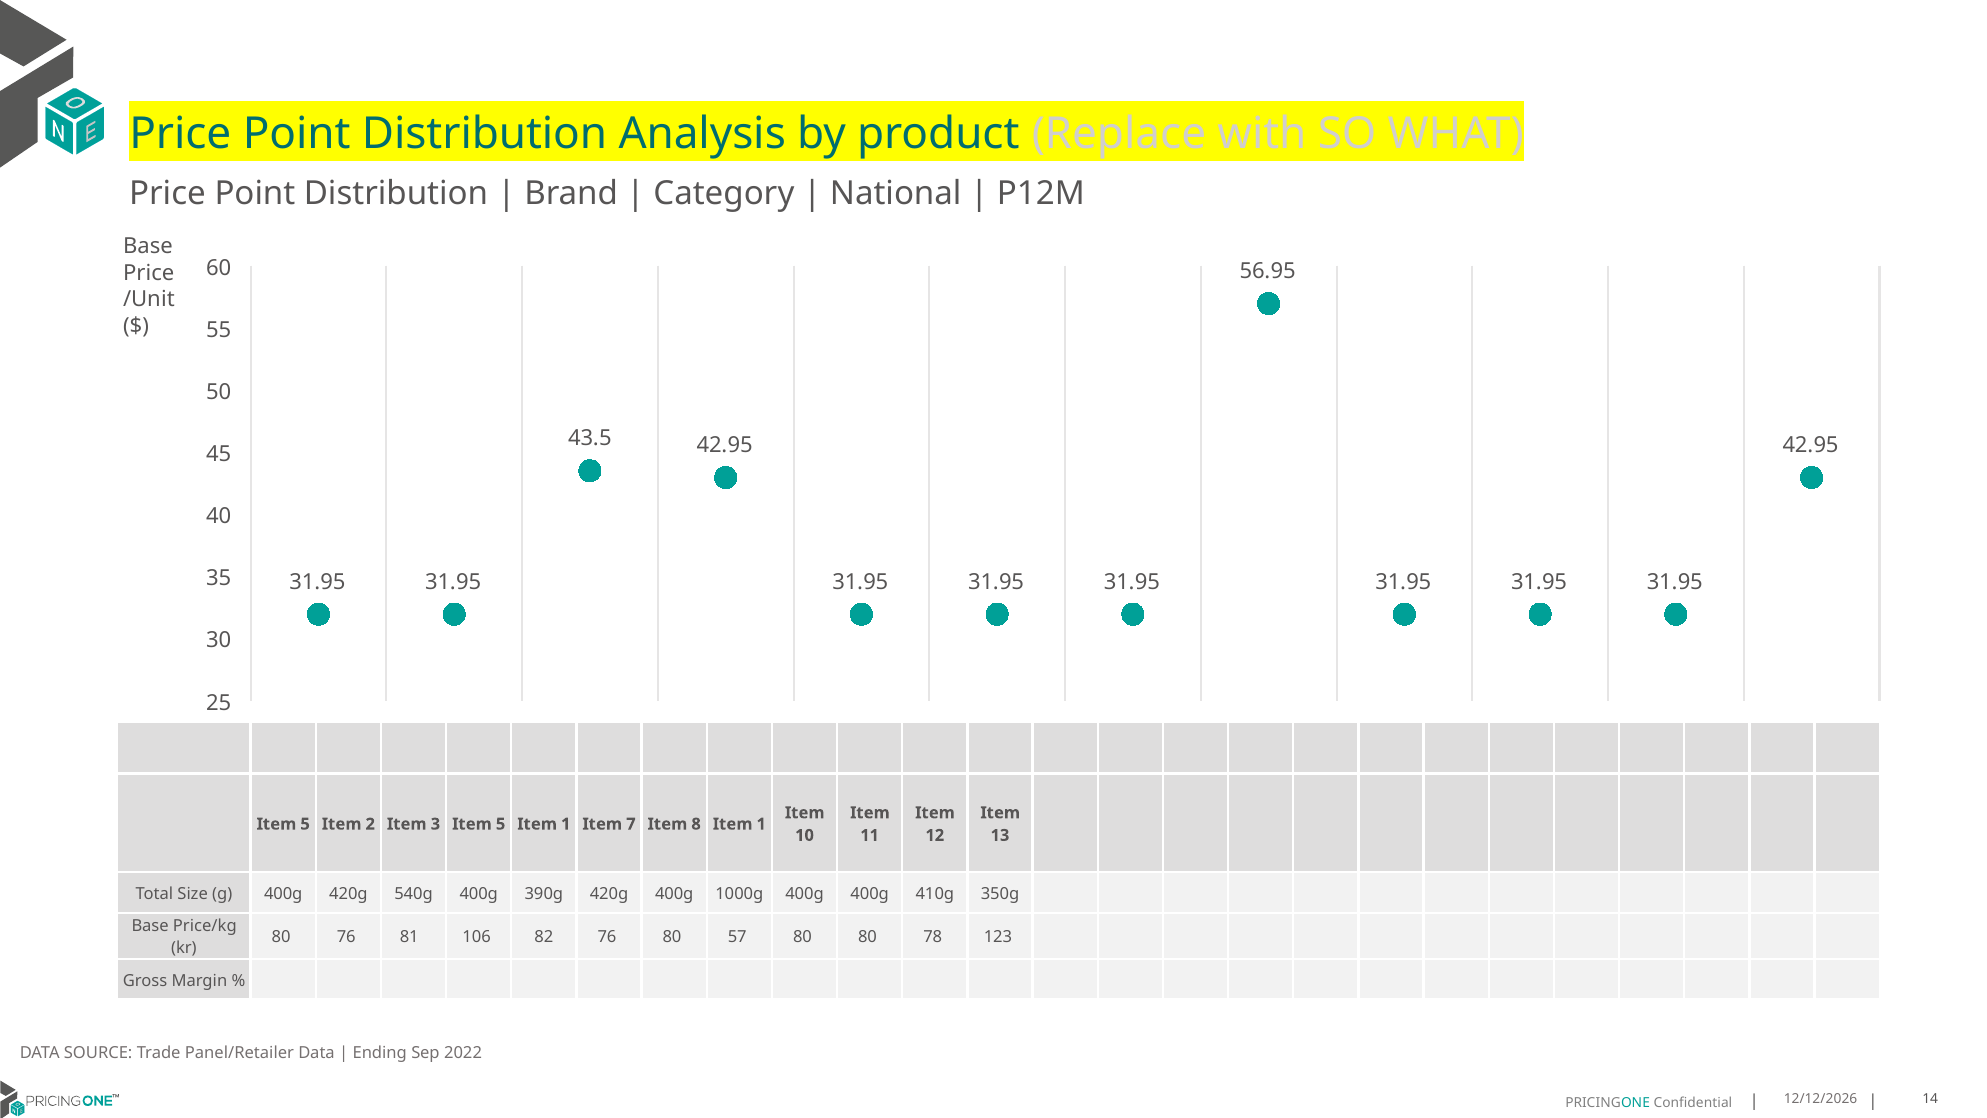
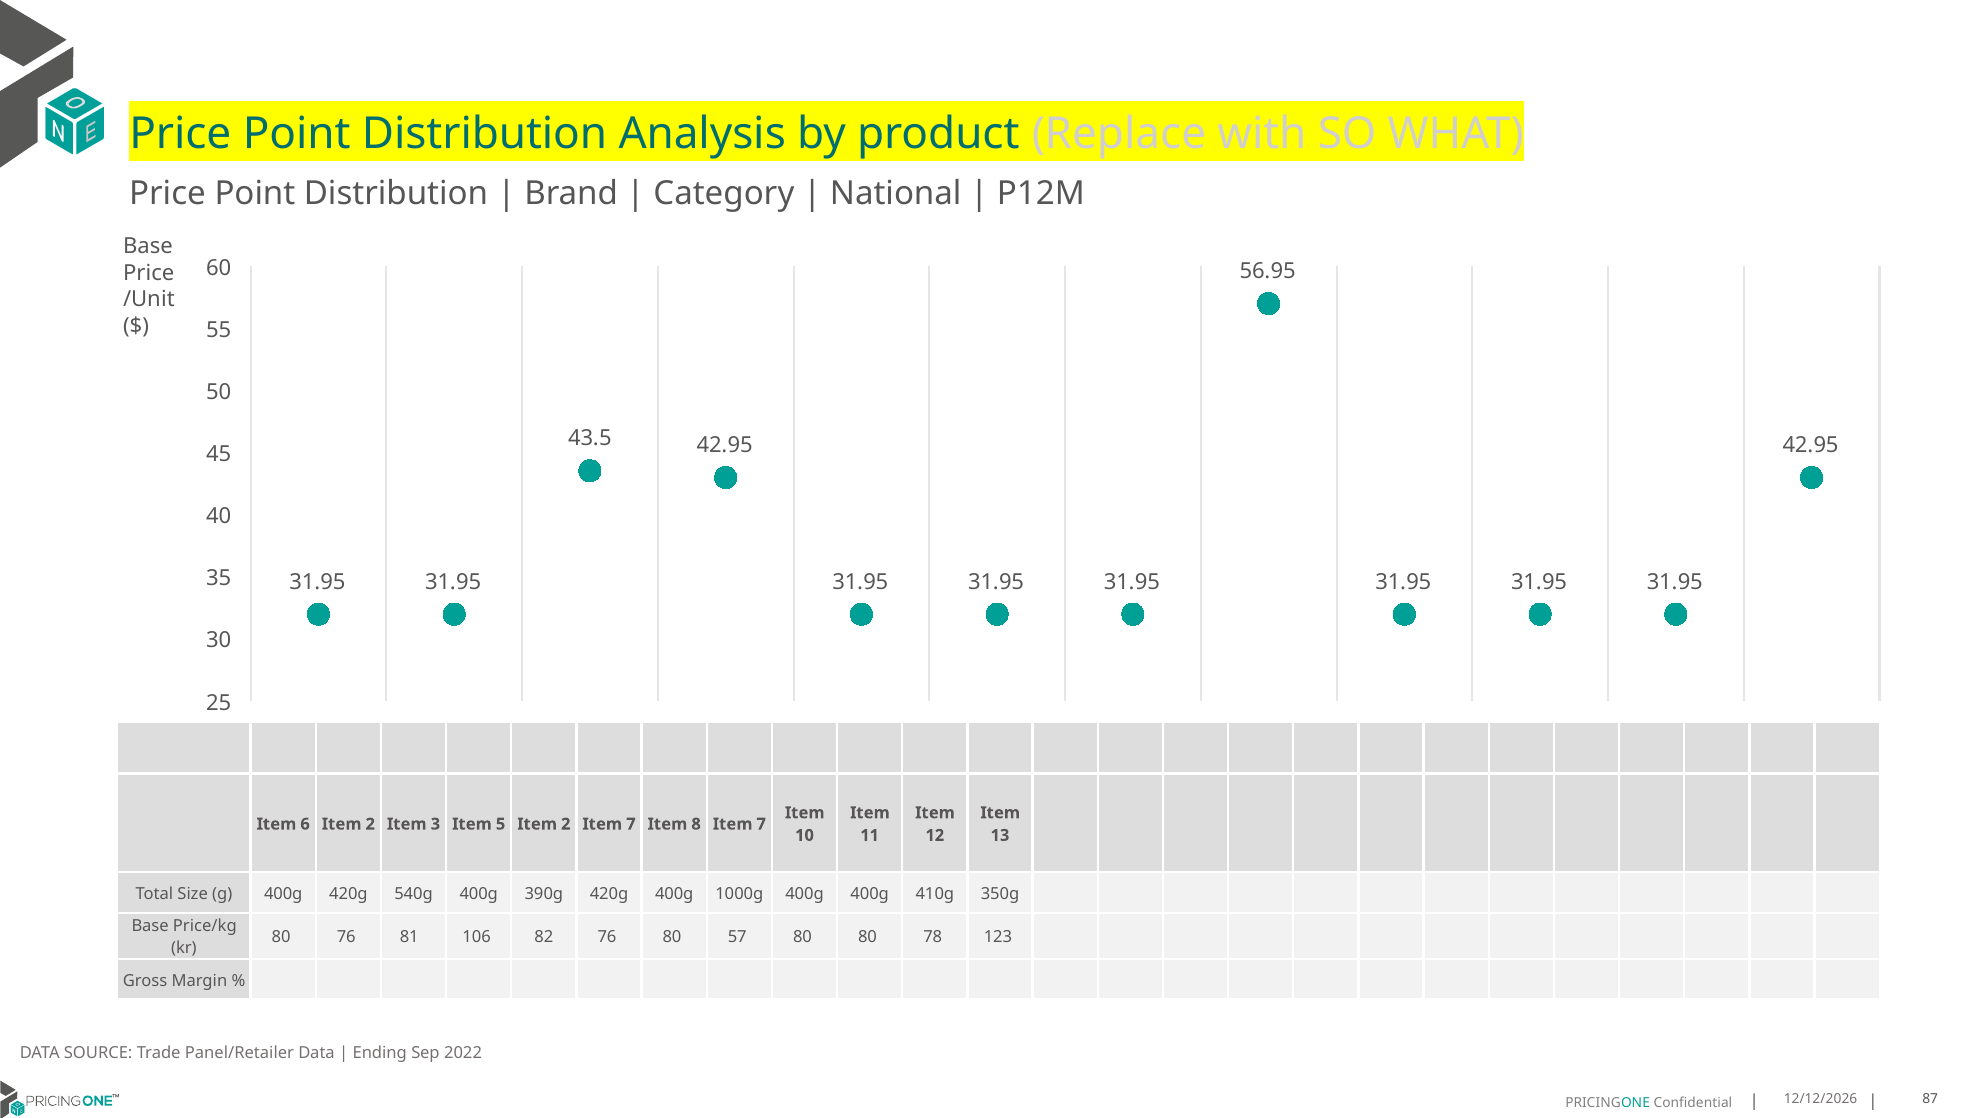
5 at (305, 824): 5 -> 6
5 Item 1: 1 -> 2
8 Item 1: 1 -> 7
14: 14 -> 87
